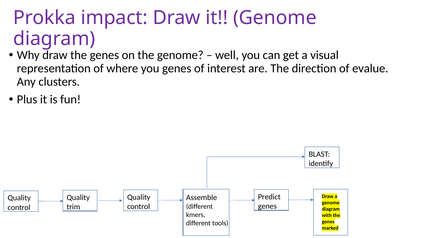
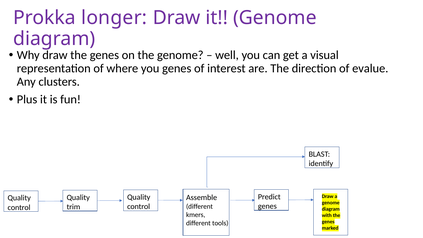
impact: impact -> longer
